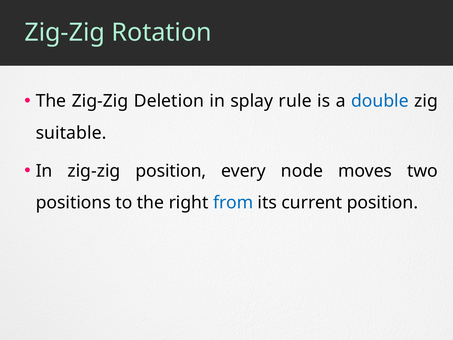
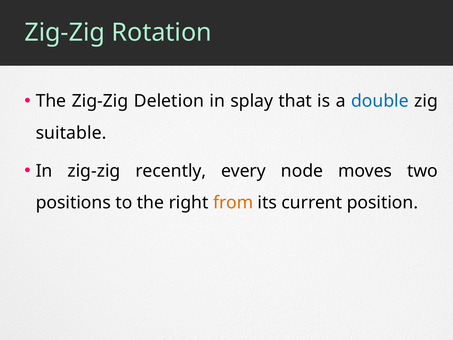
rule: rule -> that
zig-zig position: position -> recently
from colour: blue -> orange
